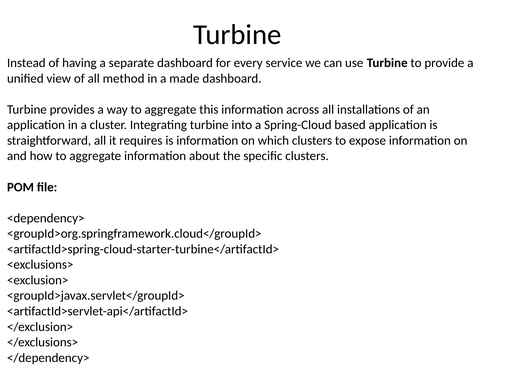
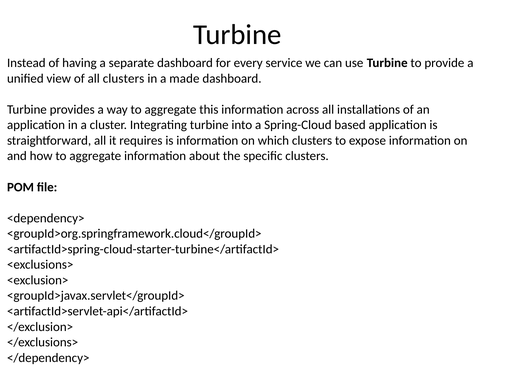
all method: method -> clusters
